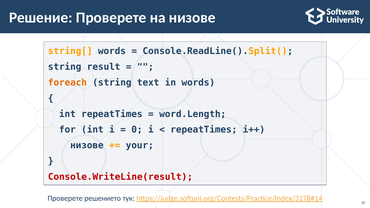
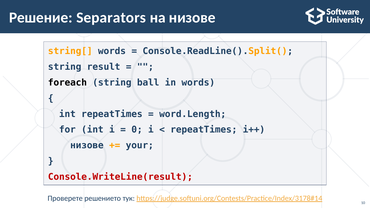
Решение Проверете: Проверете -> Separators
foreach colour: orange -> black
text: text -> ball
